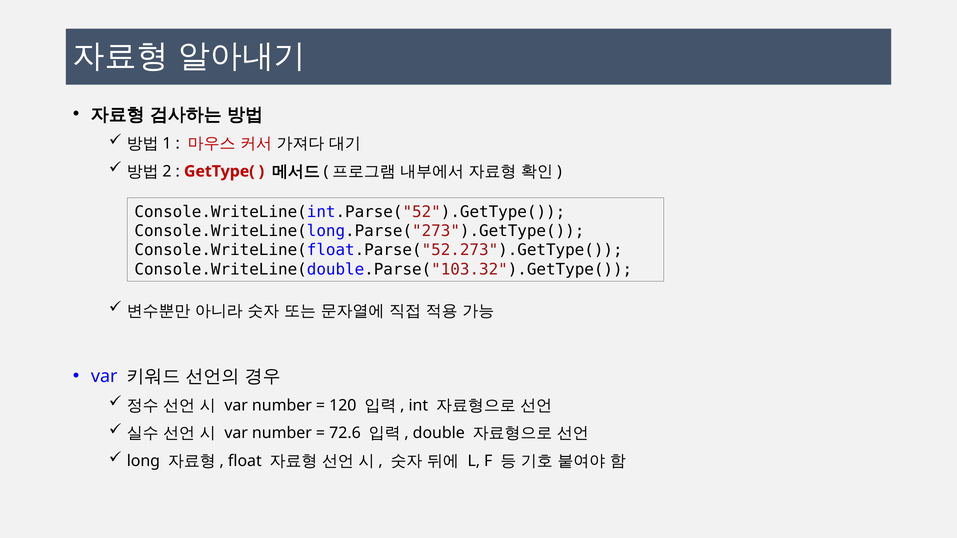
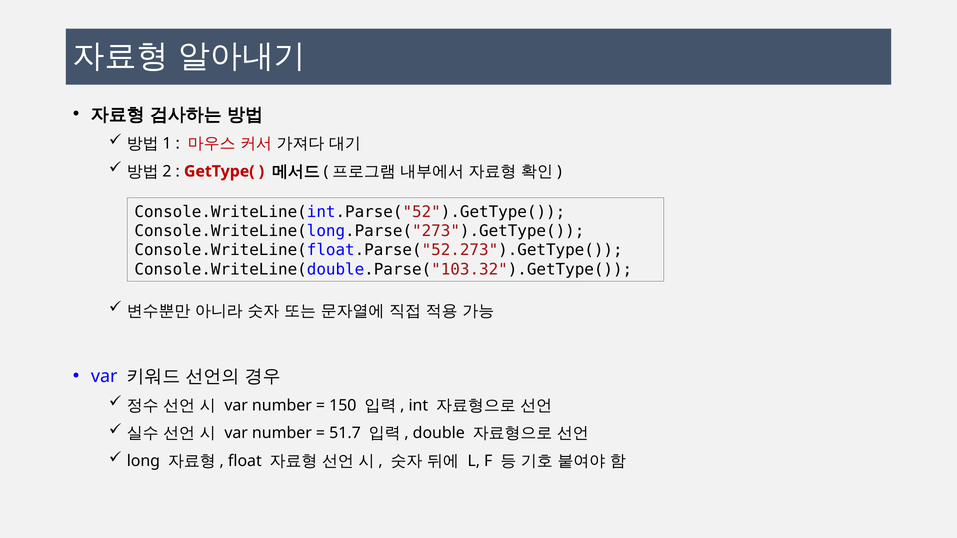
120: 120 -> 150
72.6: 72.6 -> 51.7
